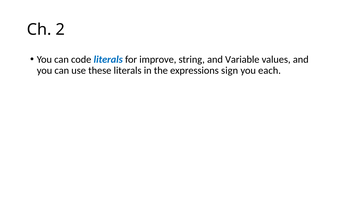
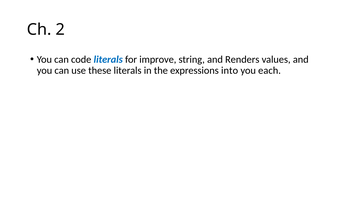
Variable: Variable -> Renders
sign: sign -> into
